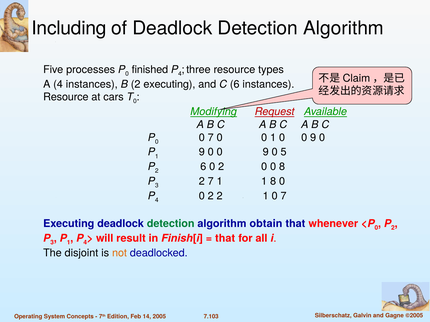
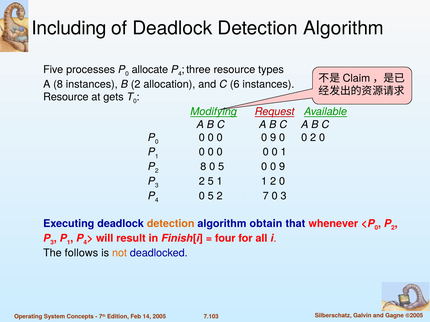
finished: finished -> allocate
A 4: 4 -> 8
2 executing: executing -> allocation
cars: cars -> gets
7 at (211, 138): 7 -> 0
1 at (273, 138): 1 -> 9
9 at (313, 138): 9 -> 2
1 9: 9 -> 0
9 at (266, 152): 9 -> 0
0 5: 5 -> 1
2 6: 6 -> 8
2 at (221, 167): 2 -> 5
8 at (282, 167): 8 -> 9
2 7: 7 -> 5
1 8: 8 -> 2
2 at (211, 196): 2 -> 5
2 1: 1 -> 7
7 at (284, 196): 7 -> 3
detection at (171, 224) colour: green -> orange
that at (225, 239): that -> four
disjoint: disjoint -> follows
